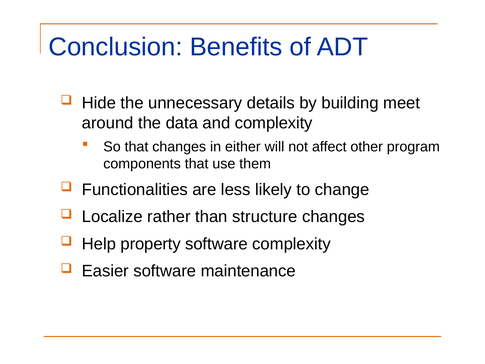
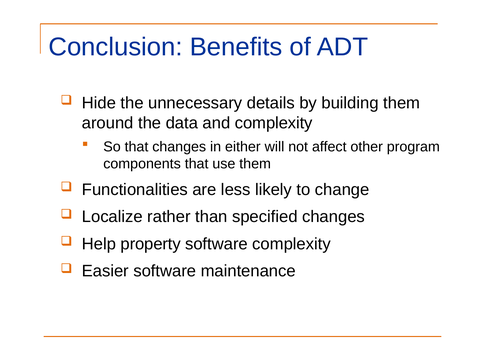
building meet: meet -> them
structure: structure -> specified
